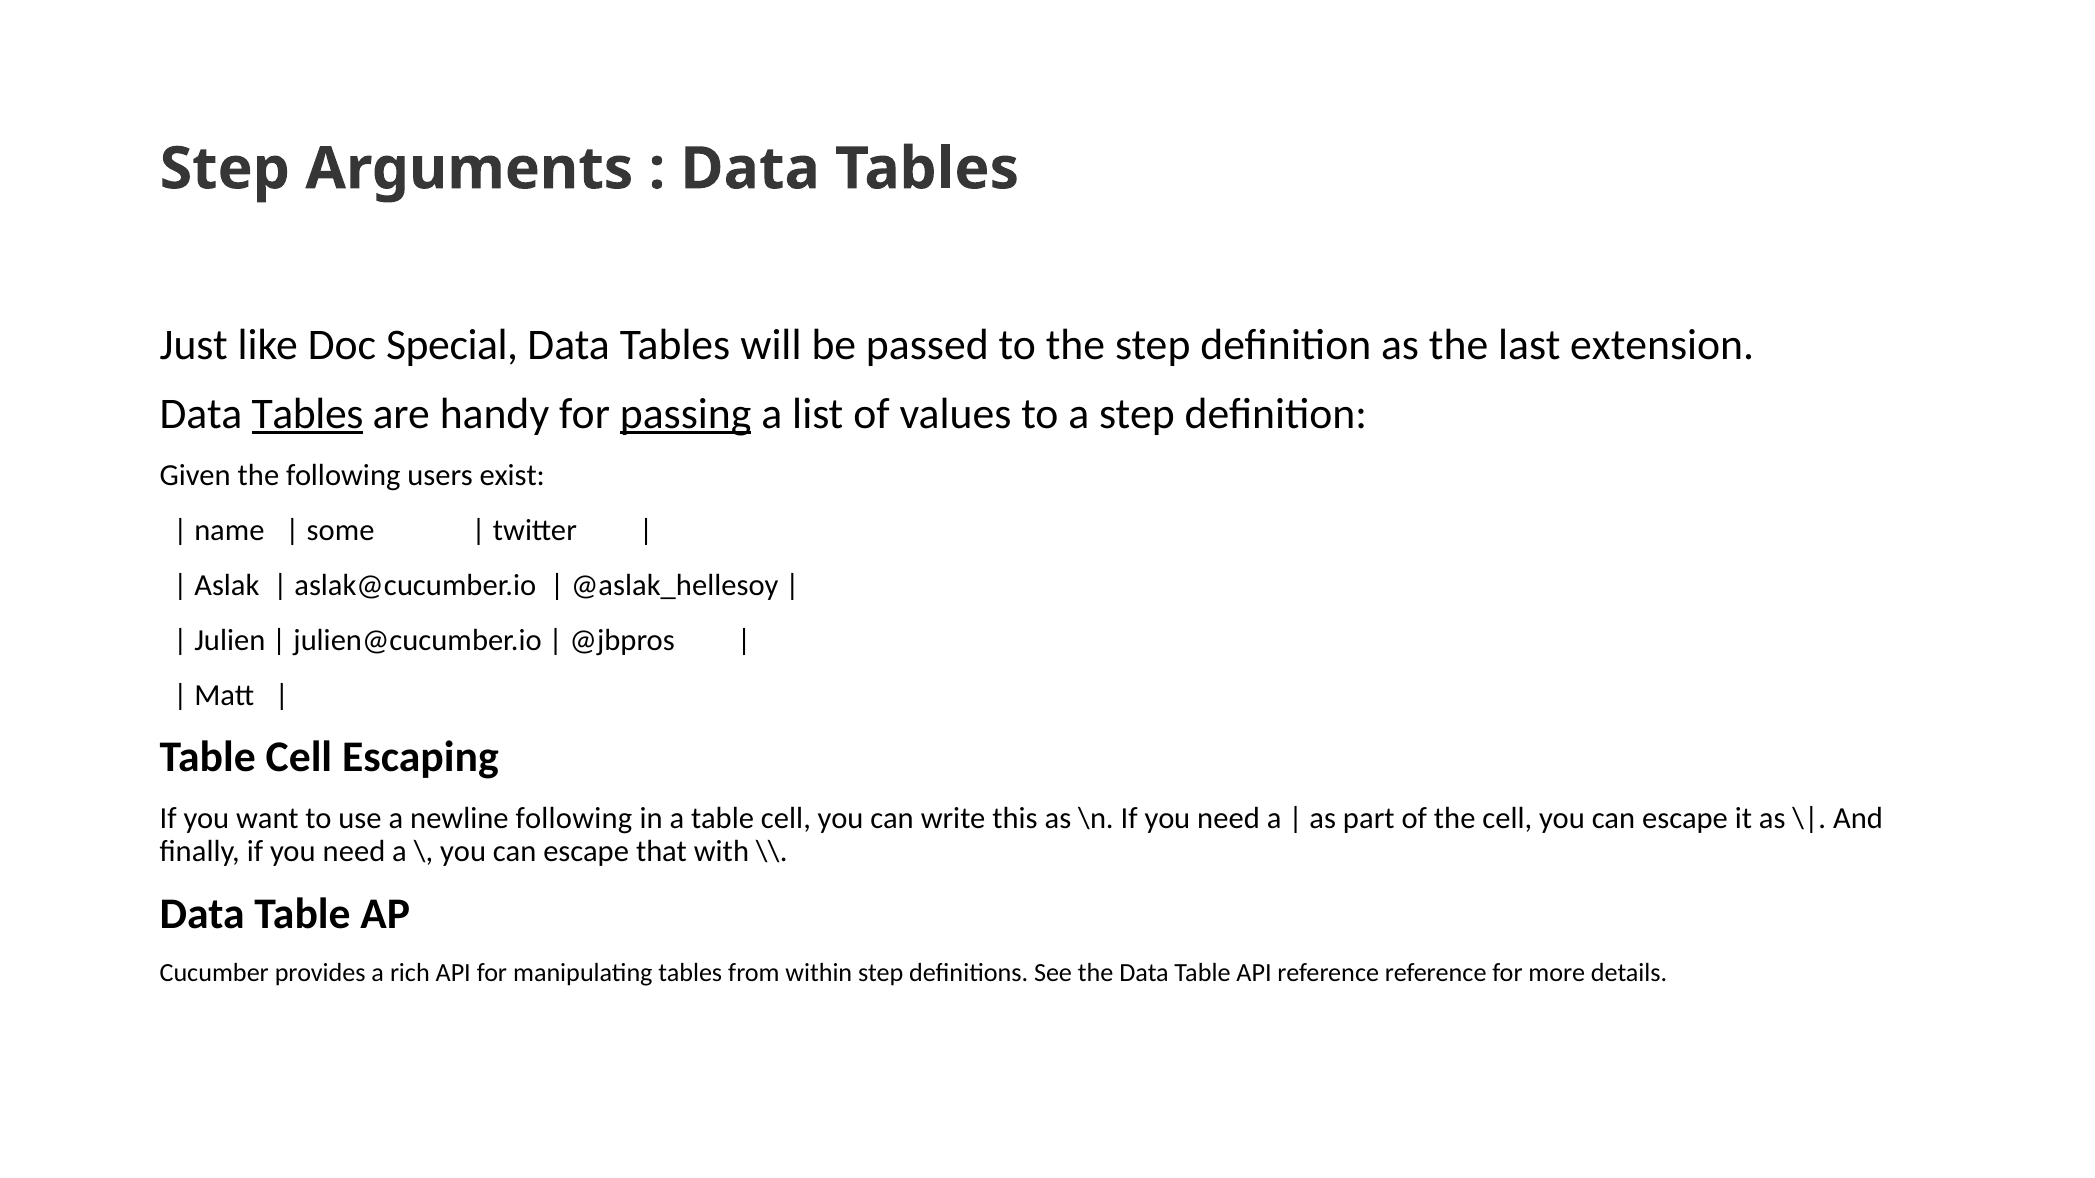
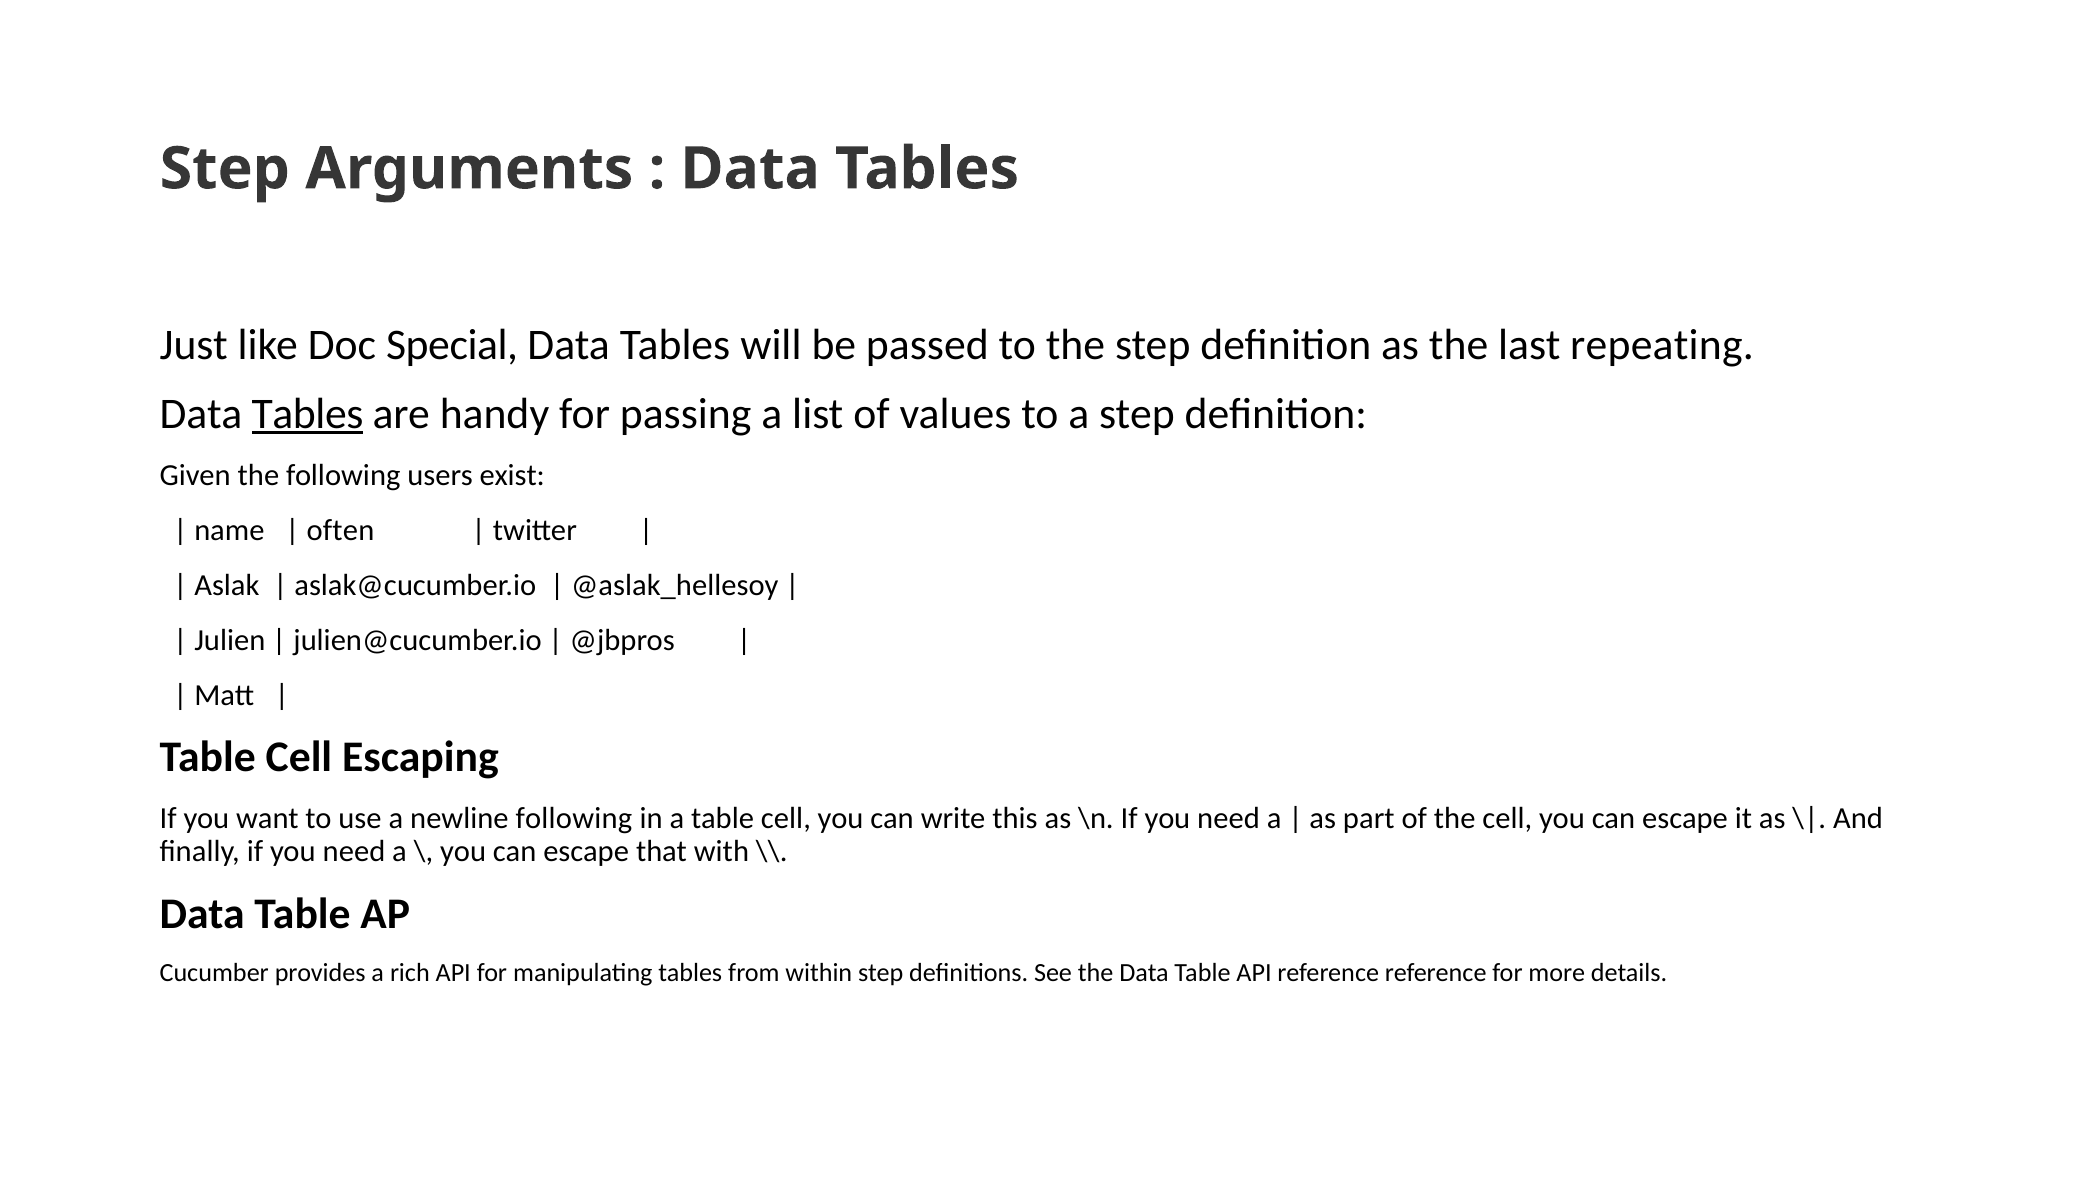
extension: extension -> repeating
passing underline: present -> none
some: some -> often
